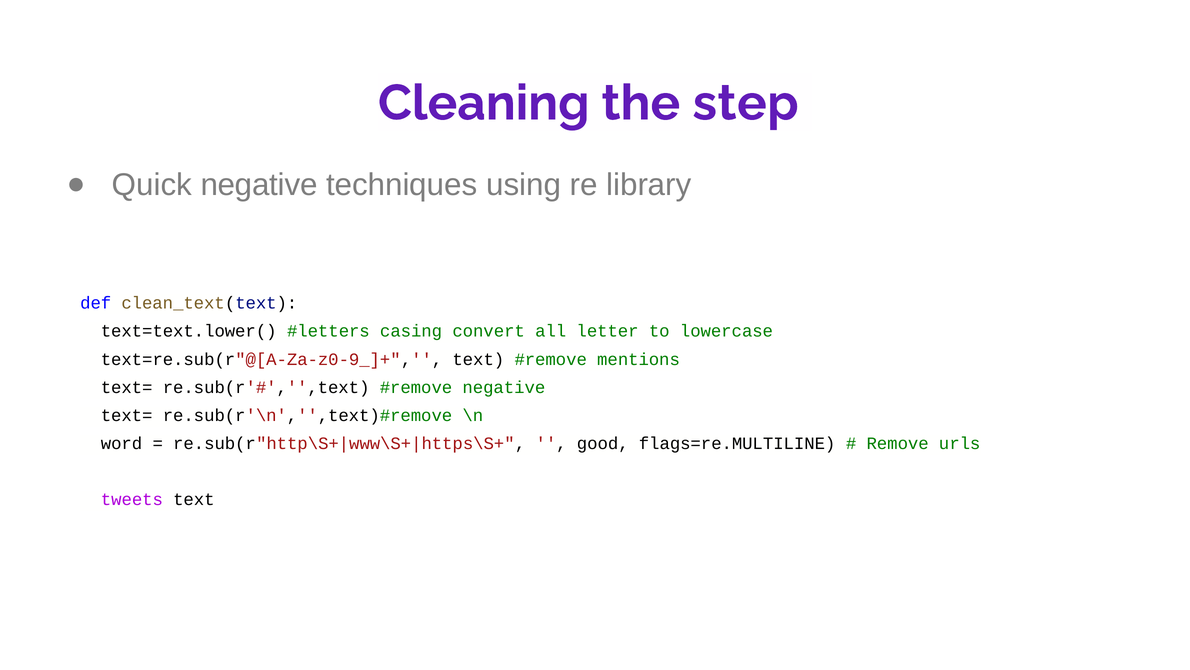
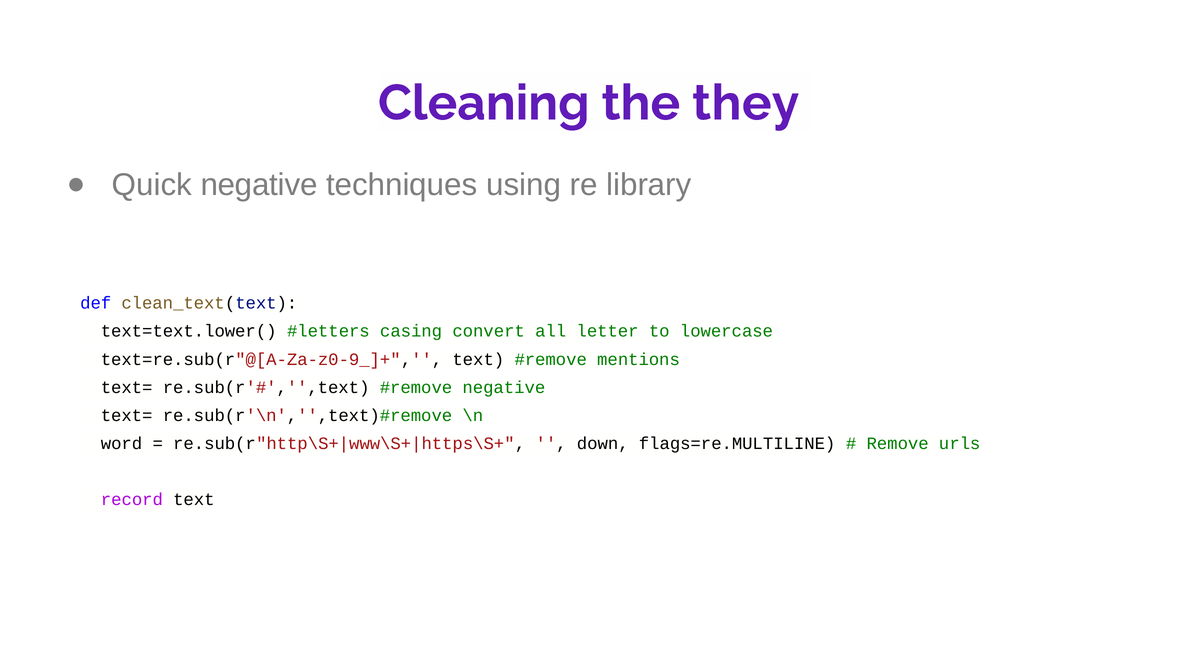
step: step -> they
good: good -> down
tweets: tweets -> record
